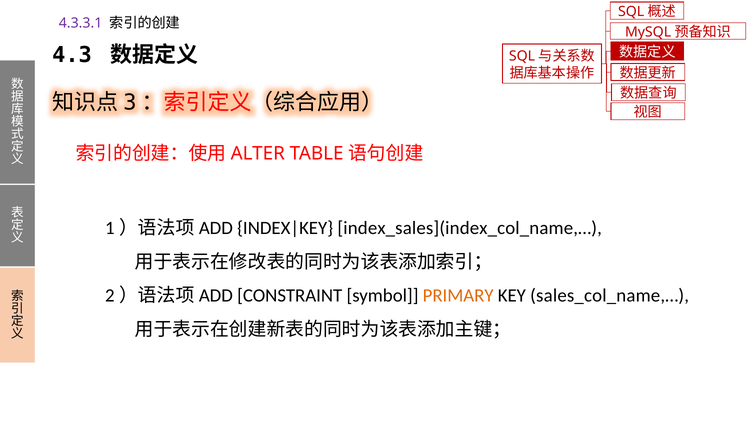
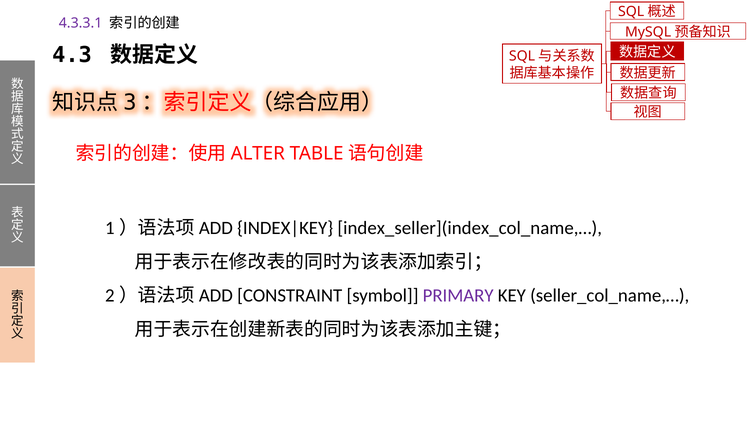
index_sales](index_col_name,…: index_sales](index_col_name,… -> index_seller](index_col_name,…
PRIMARY colour: orange -> purple
sales_col_name,…: sales_col_name,… -> seller_col_name,…
